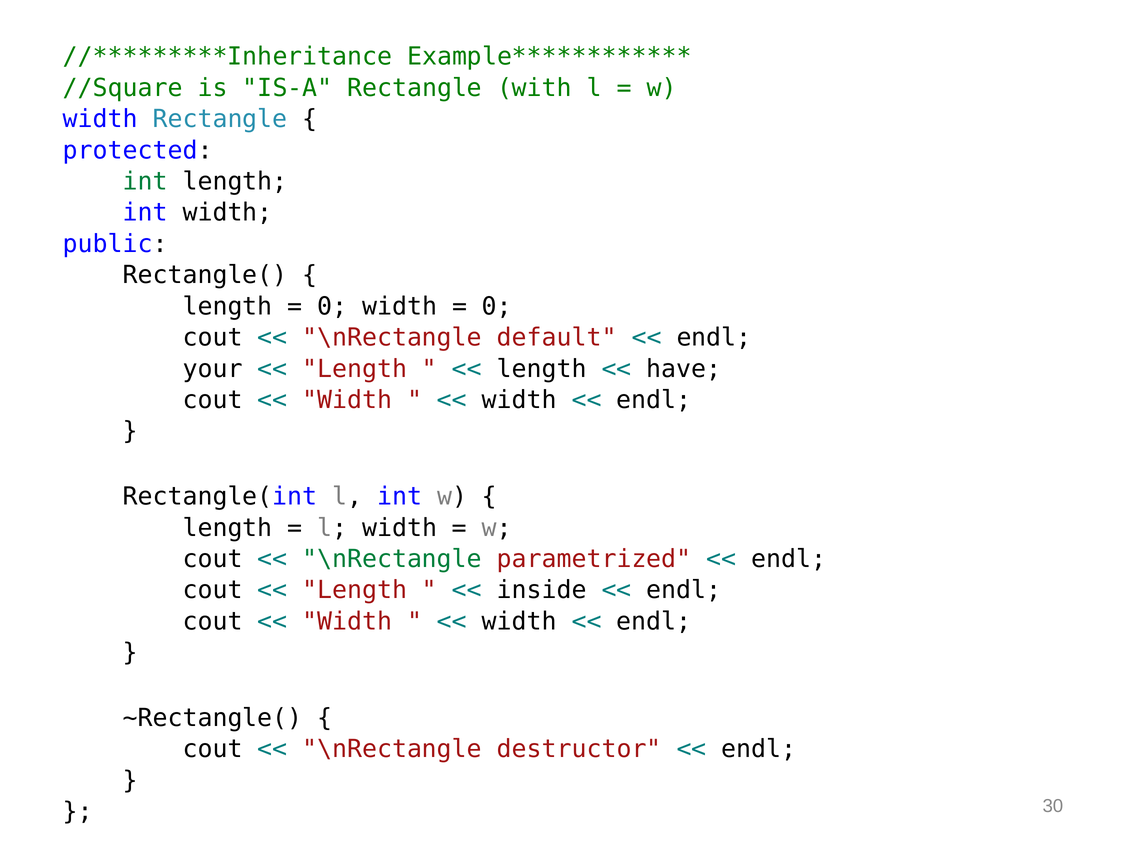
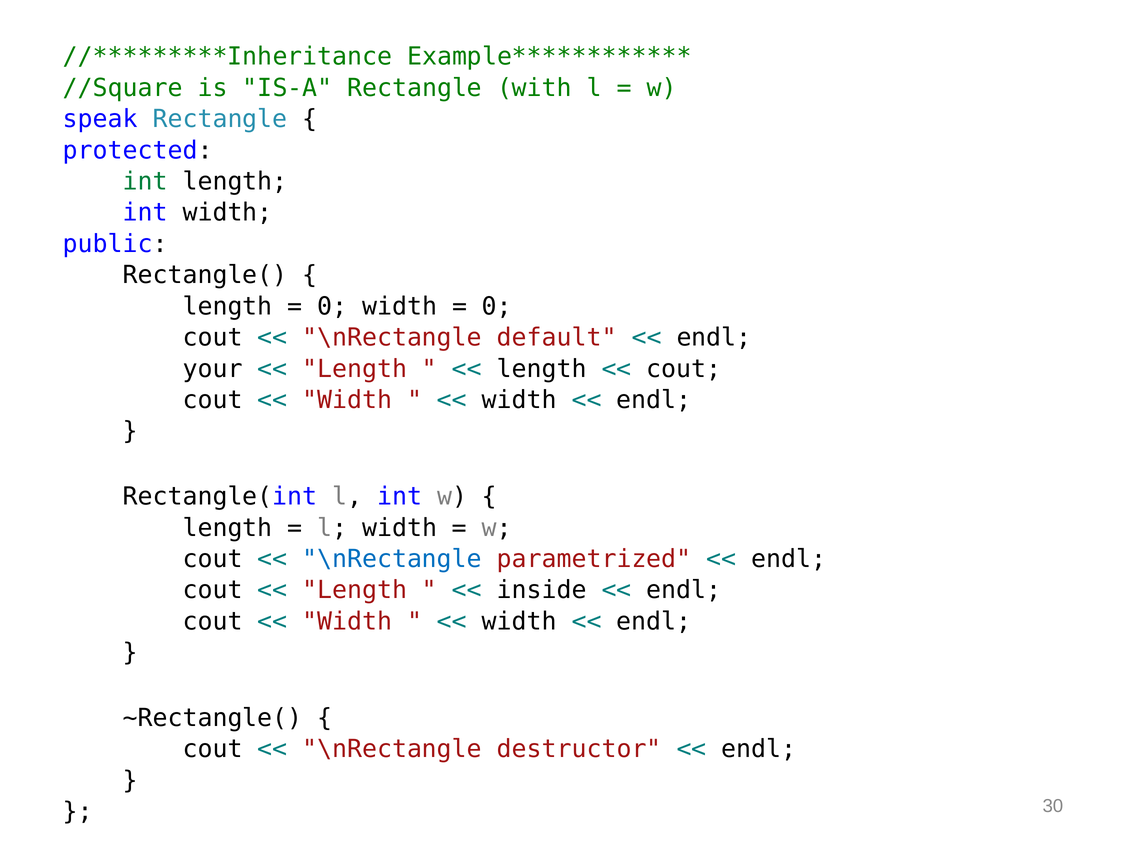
width at (100, 119): width -> speak
have at (684, 369): have -> cout
\nRectangle at (392, 559) colour: green -> blue
